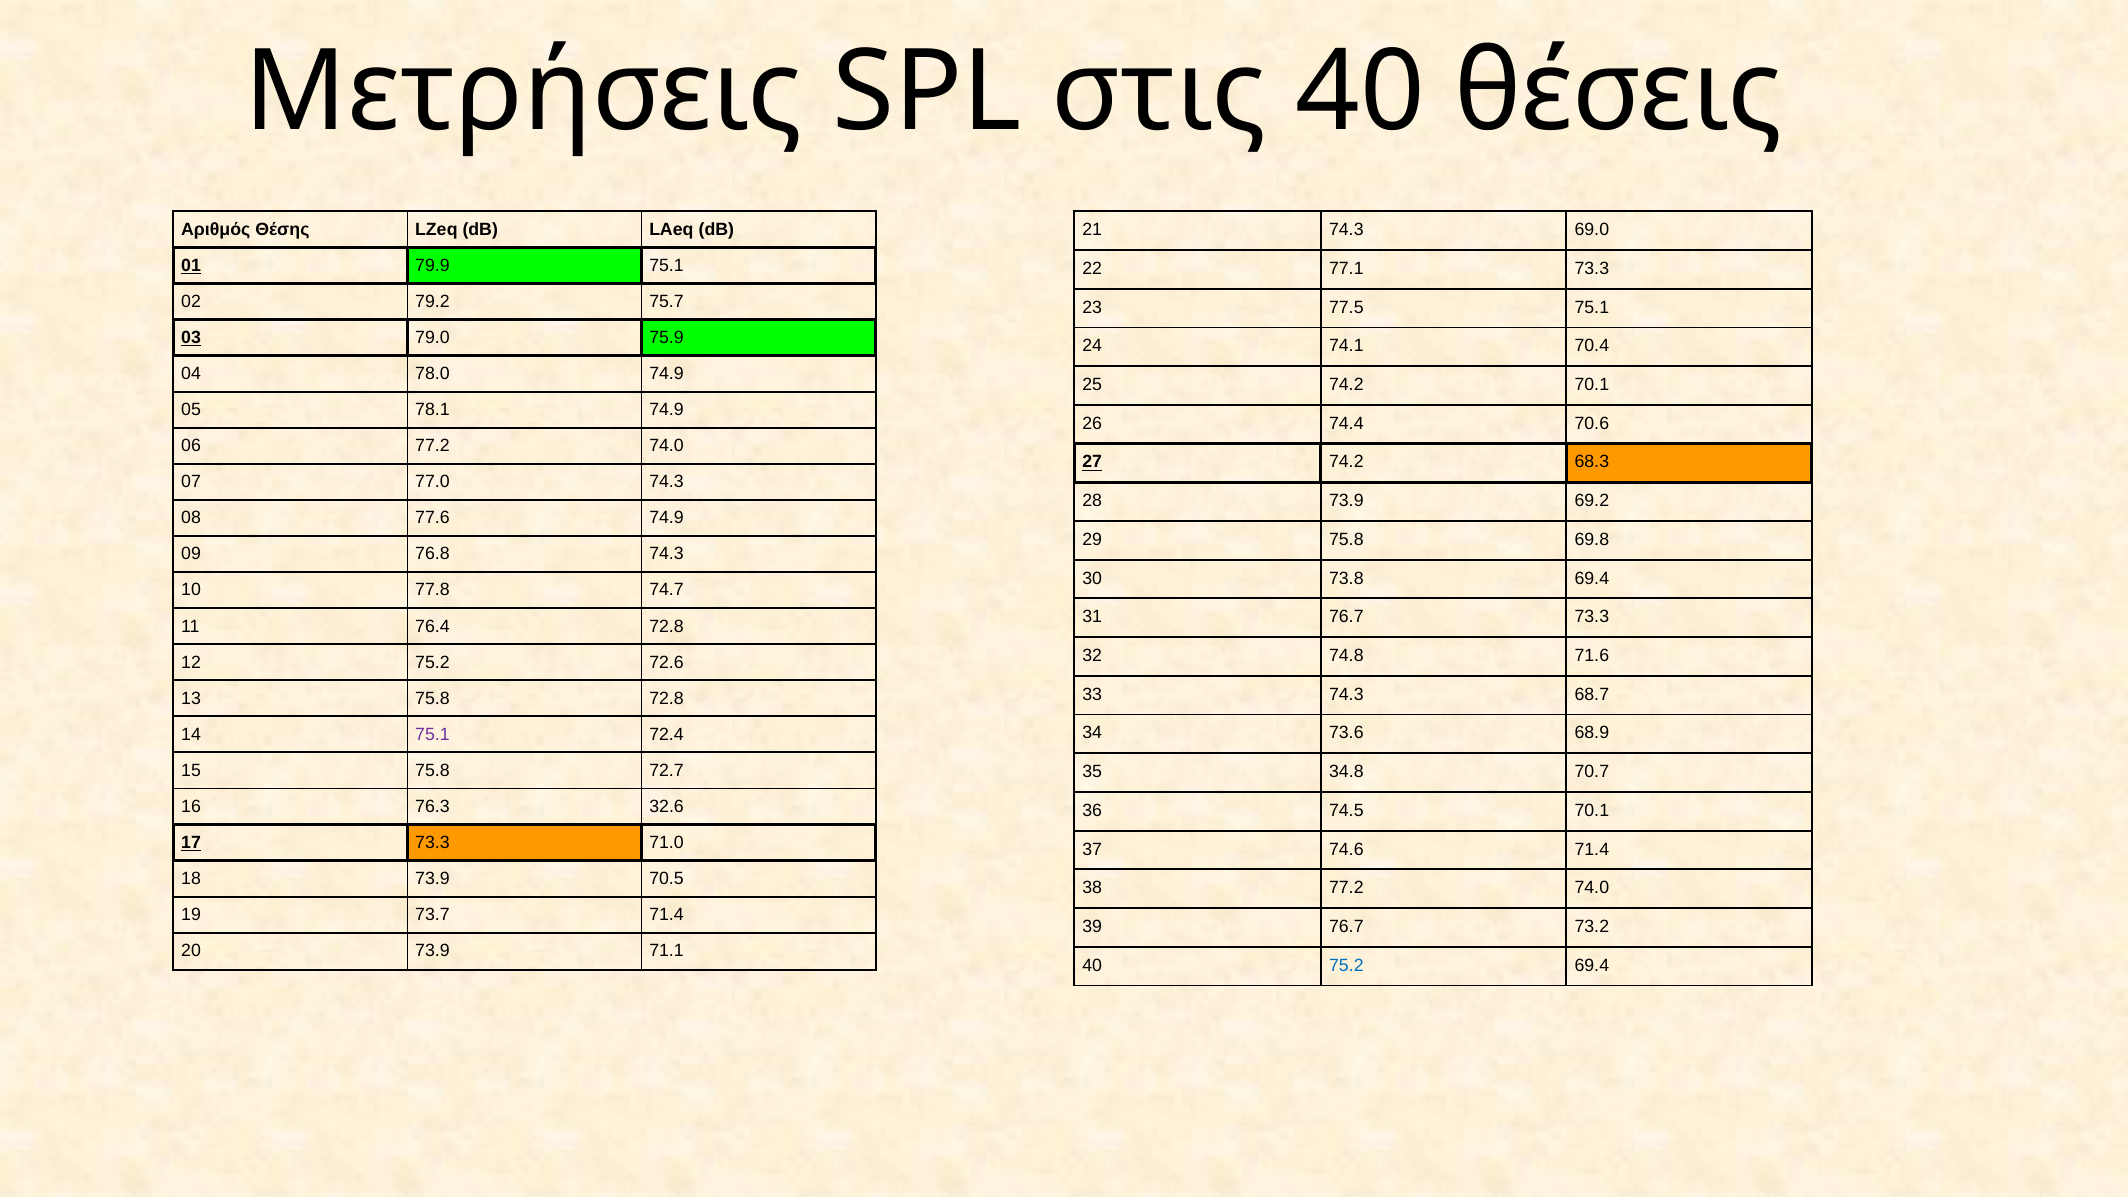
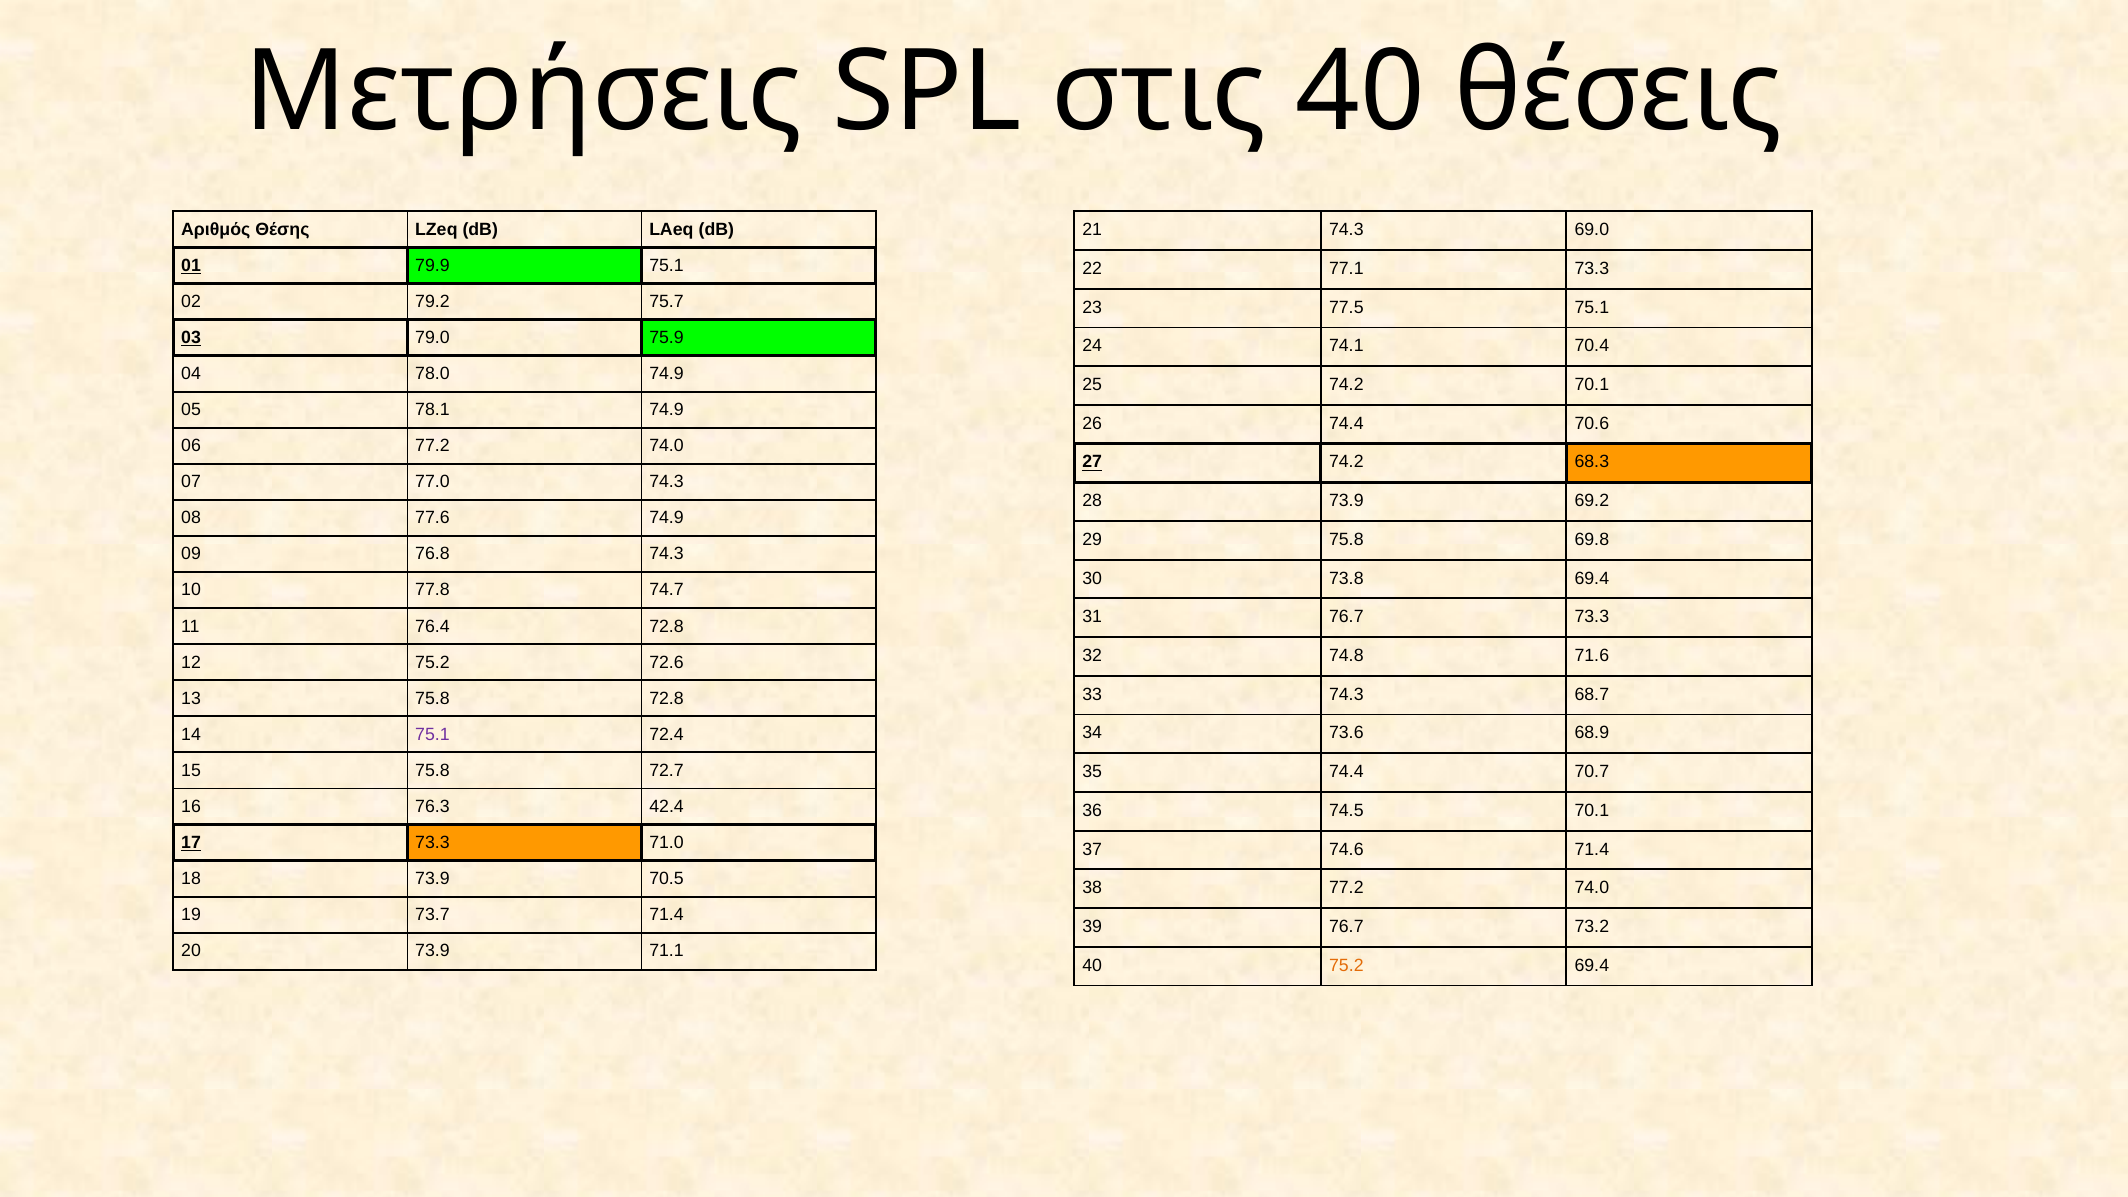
35 34.8: 34.8 -> 74.4
32.6: 32.6 -> 42.4
75.2 at (1346, 965) colour: blue -> orange
